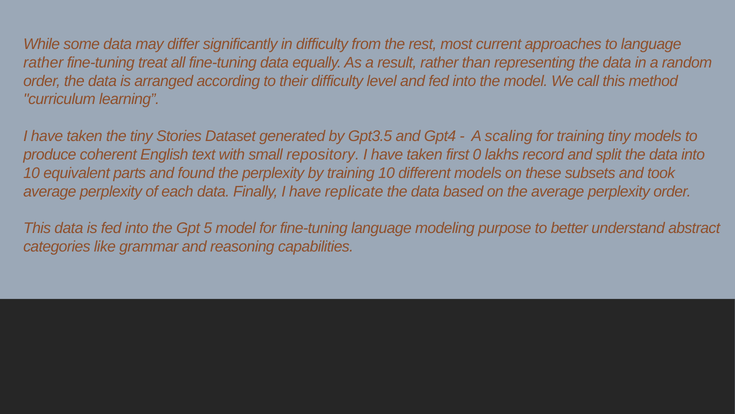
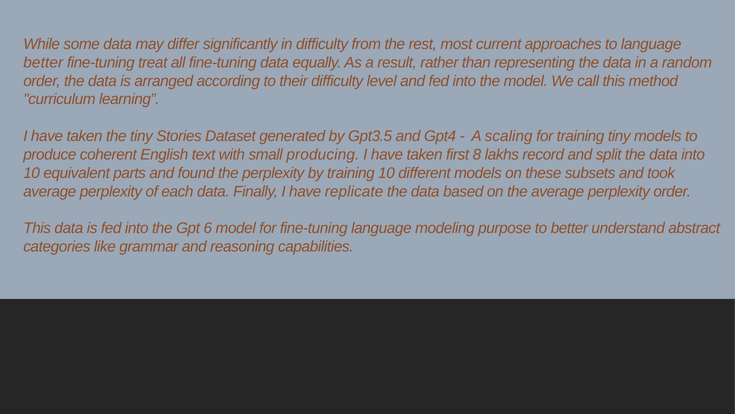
rather at (43, 62): rather -> better
repository: repository -> producing
0: 0 -> 8
5: 5 -> 6
